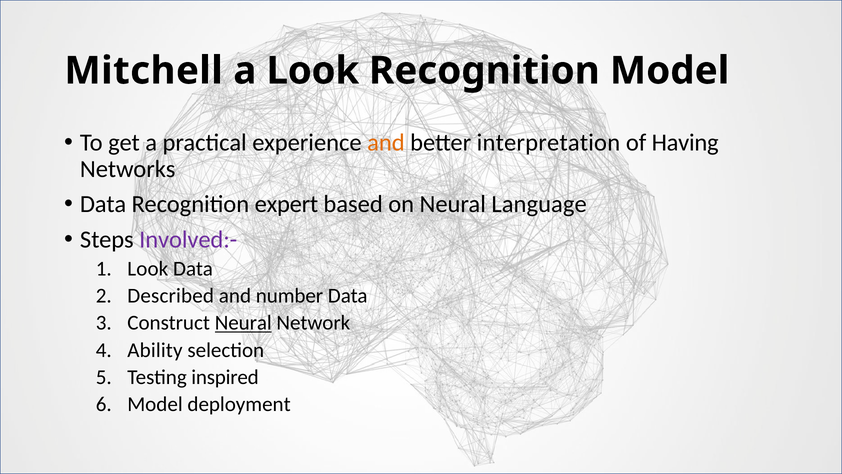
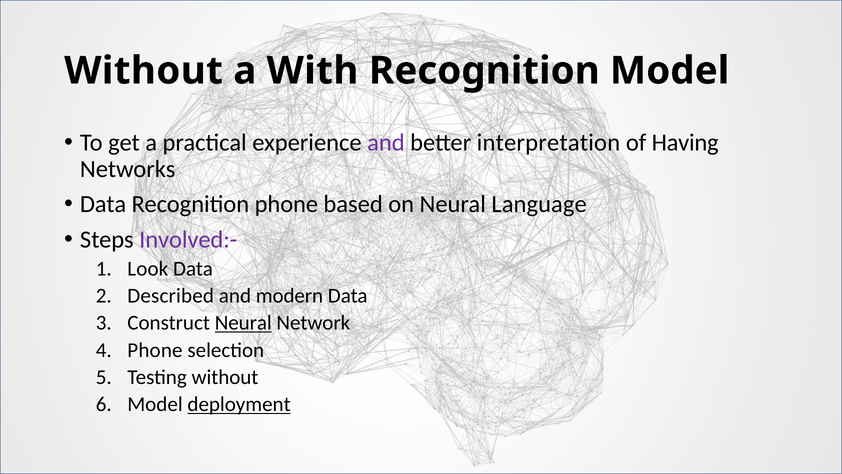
Mitchell at (144, 71): Mitchell -> Without
a Look: Look -> With
and at (386, 142) colour: orange -> purple
Recognition expert: expert -> phone
number: number -> modern
Ability at (155, 350): Ability -> Phone
Testing inspired: inspired -> without
deployment underline: none -> present
